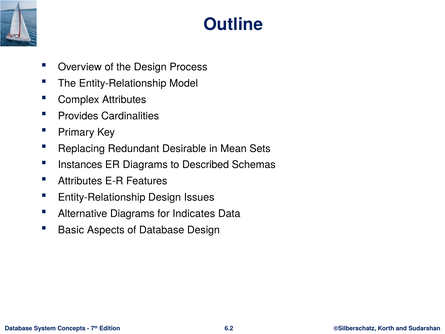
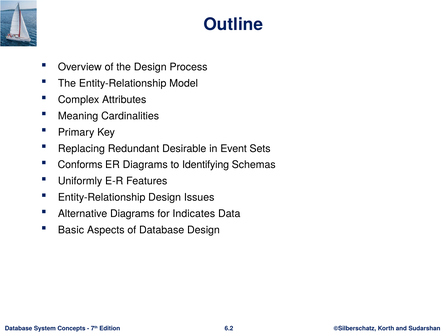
Provides: Provides -> Meaning
Mean: Mean -> Event
Instances: Instances -> Conforms
Described: Described -> Identifying
Attributes at (80, 181): Attributes -> Uniformly
